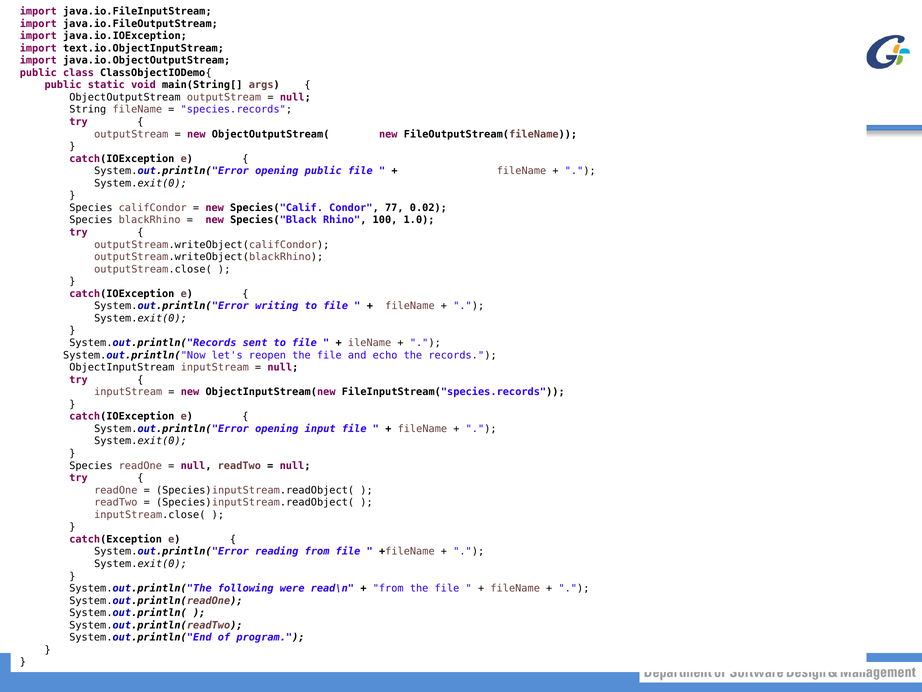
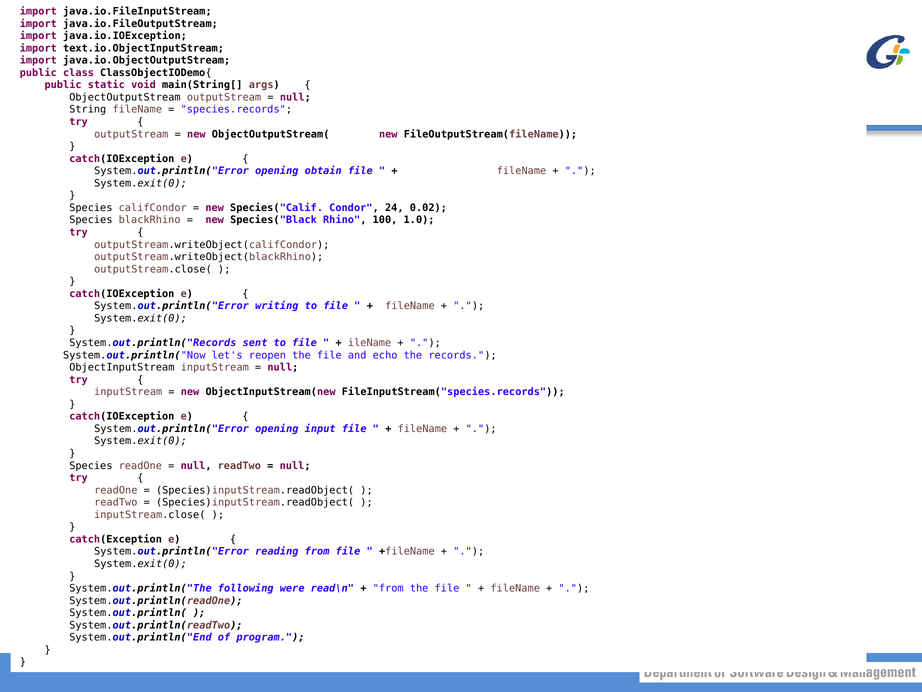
opening public: public -> obtain
77: 77 -> 24
